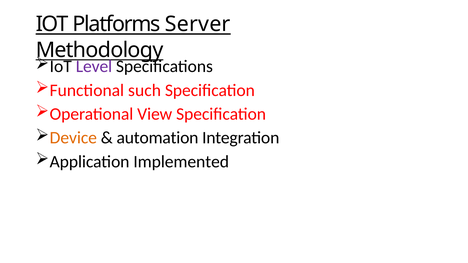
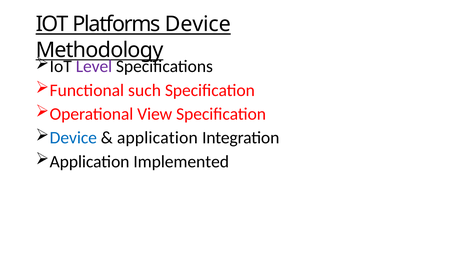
Platforms Server: Server -> Device
Device at (73, 138) colour: orange -> blue
automation at (158, 138): automation -> application
